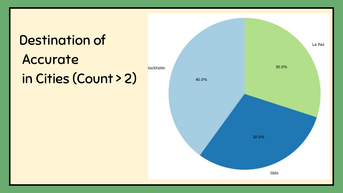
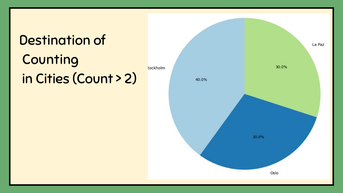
Accurate: Accurate -> Counting
